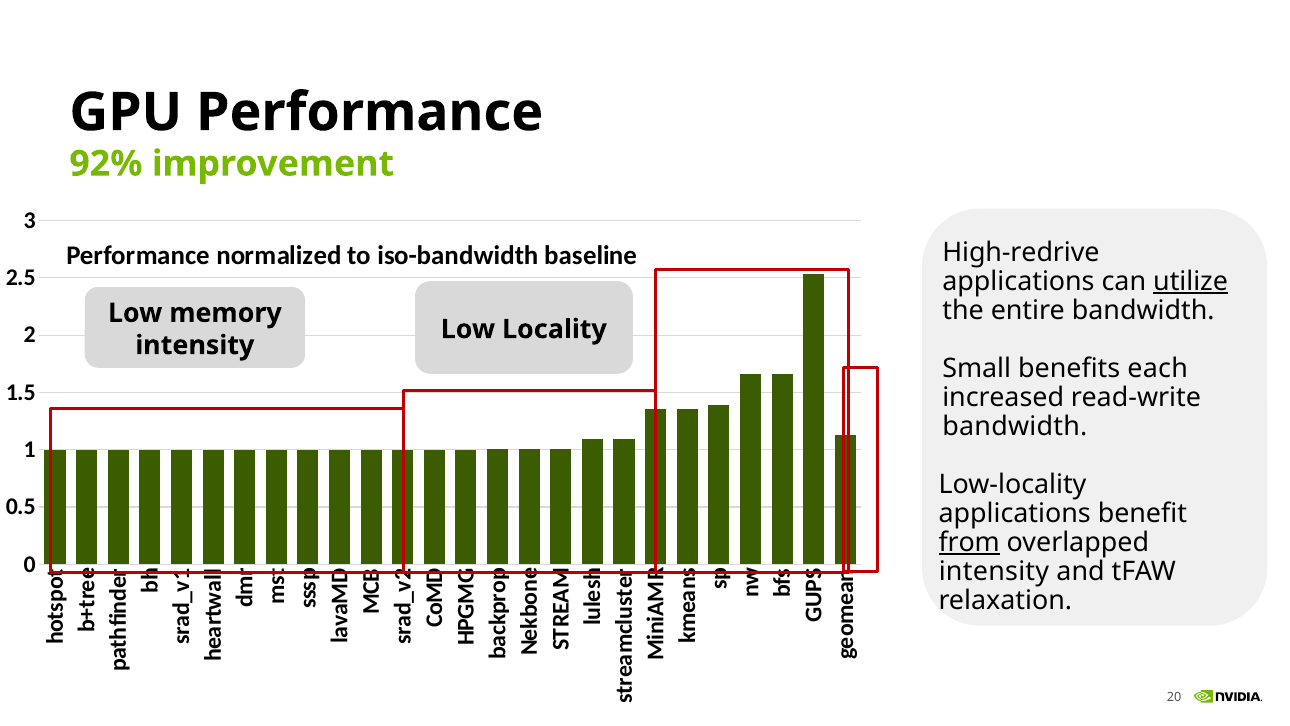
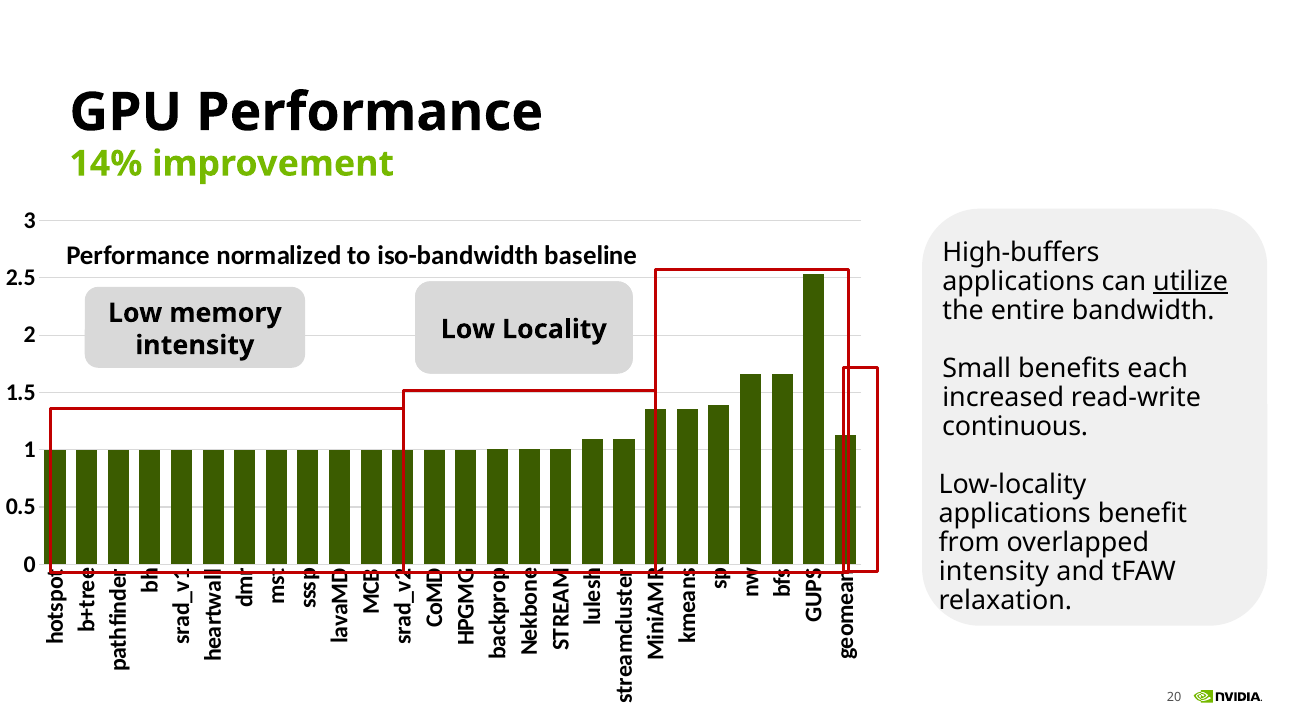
92%: 92% -> 14%
High-redrive: High-redrive -> High-buffers
bandwidth at (1015, 426): bandwidth -> continuous
from underline: present -> none
